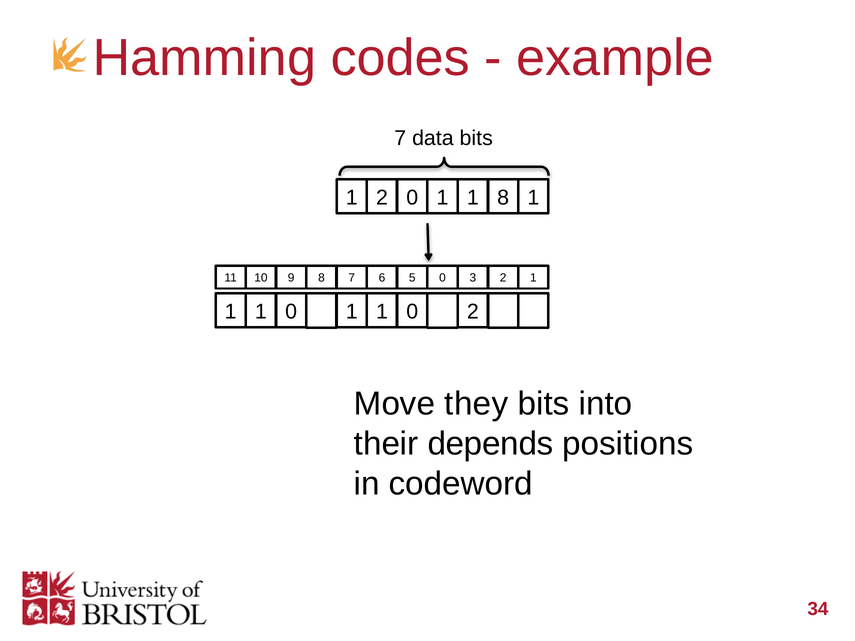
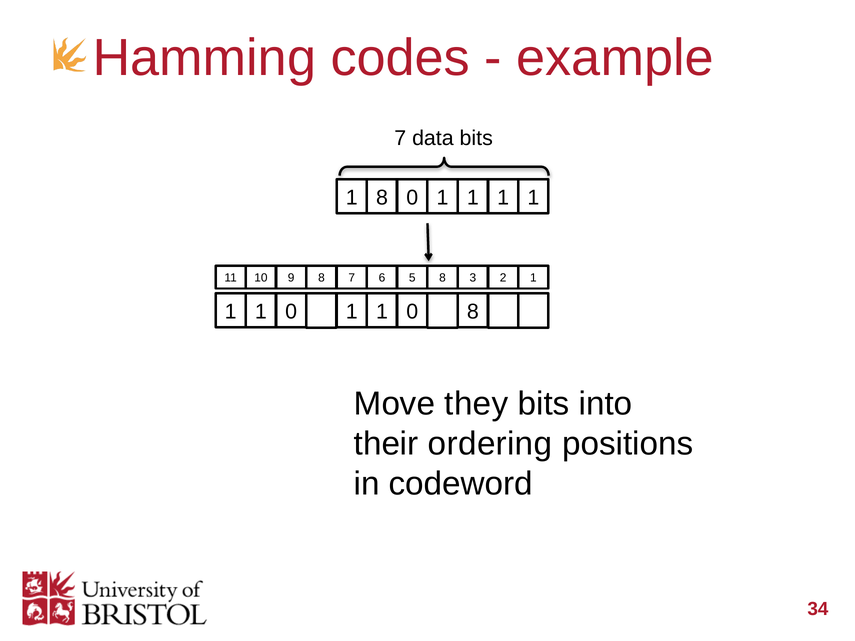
1 2: 2 -> 8
0 1 1 8: 8 -> 1
5 0: 0 -> 8
2 at (473, 312): 2 -> 8
depends: depends -> ordering
